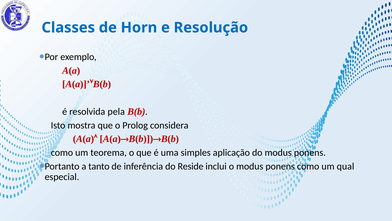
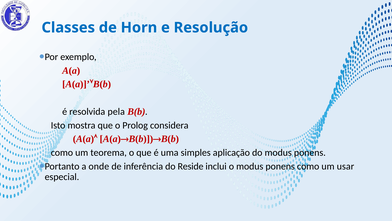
tanto: tanto -> onde
qual: qual -> usar
